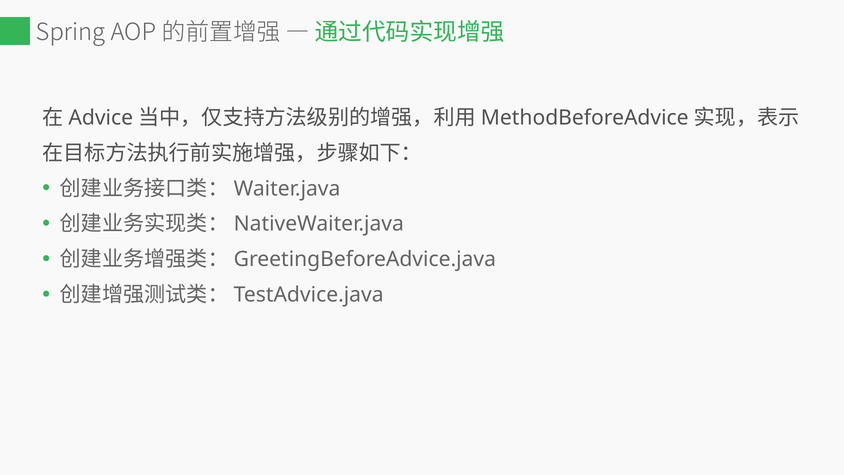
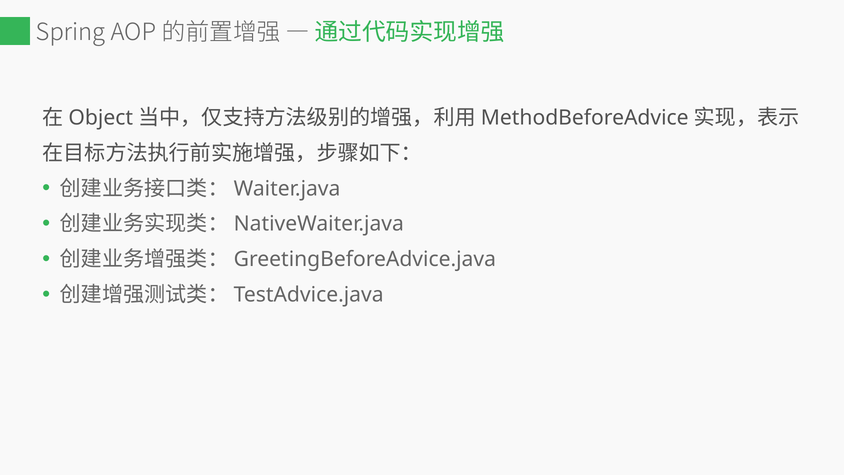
Advice: Advice -> Object
